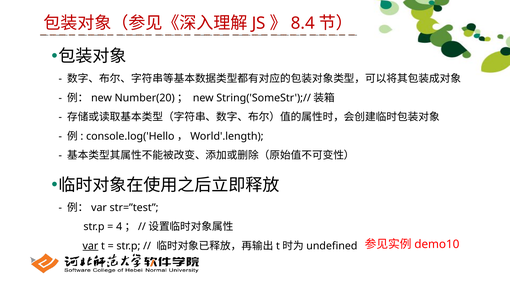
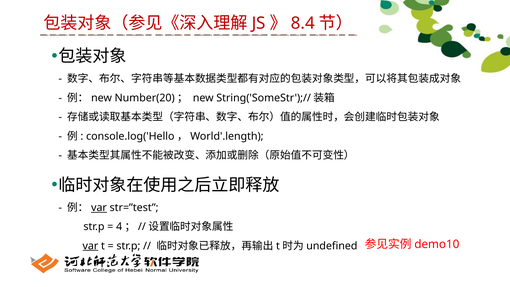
var at (99, 208) underline: none -> present
